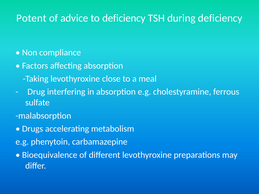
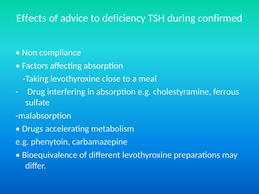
Potent: Potent -> Effects
during deficiency: deficiency -> confirmed
